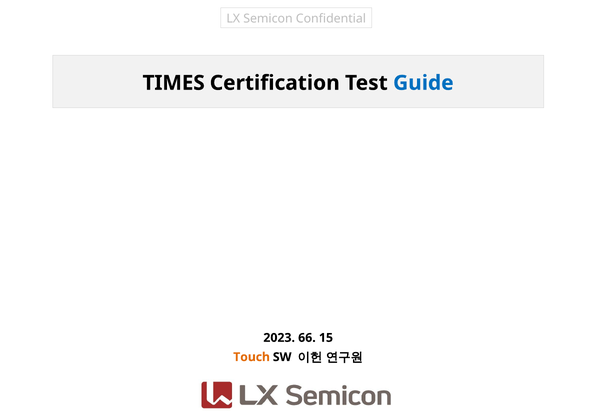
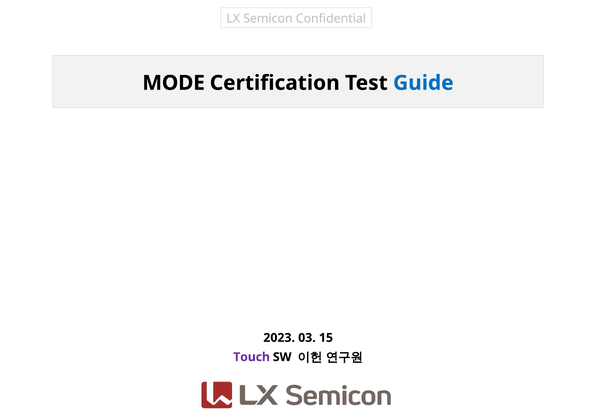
TIMES: TIMES -> MODE
66: 66 -> 03
Touch colour: orange -> purple
